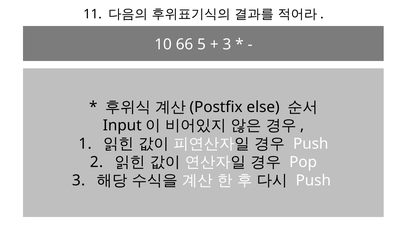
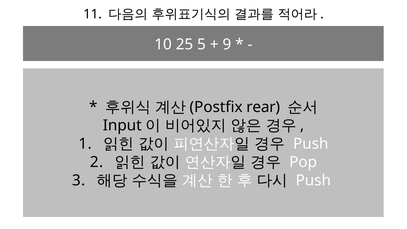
66: 66 -> 25
3 at (227, 44): 3 -> 9
else: else -> rear
